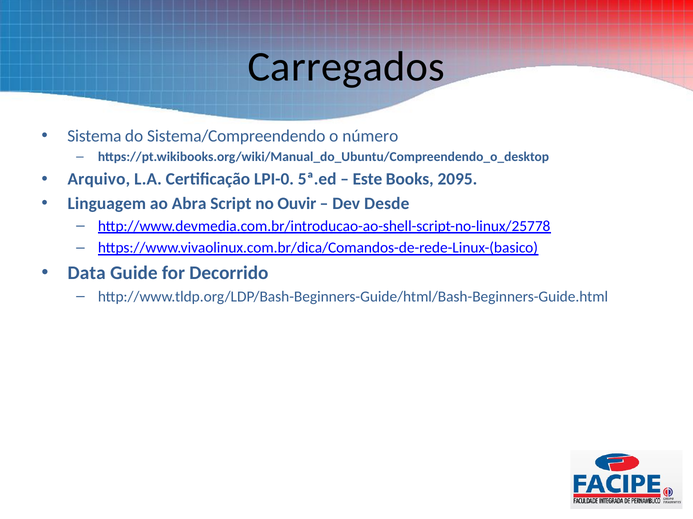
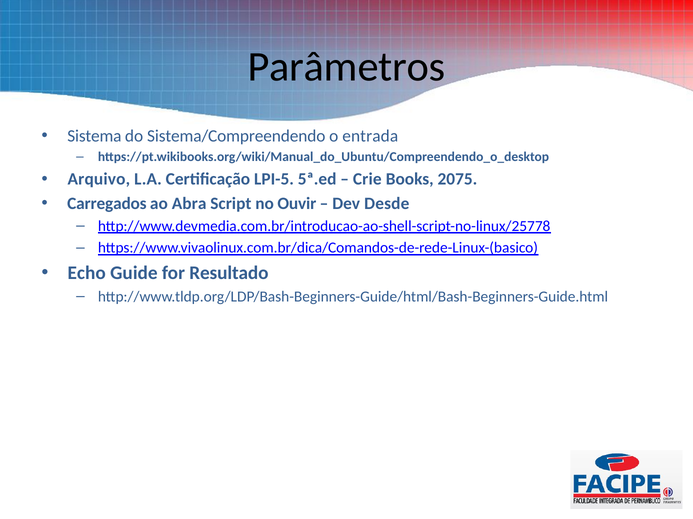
Carregados: Carregados -> Parâmetros
número: número -> entrada
LPI-0: LPI-0 -> LPI-5
Este: Este -> Crie
2095: 2095 -> 2075
Linguagem: Linguagem -> Carregados
Data: Data -> Echo
Decorrido: Decorrido -> Resultado
